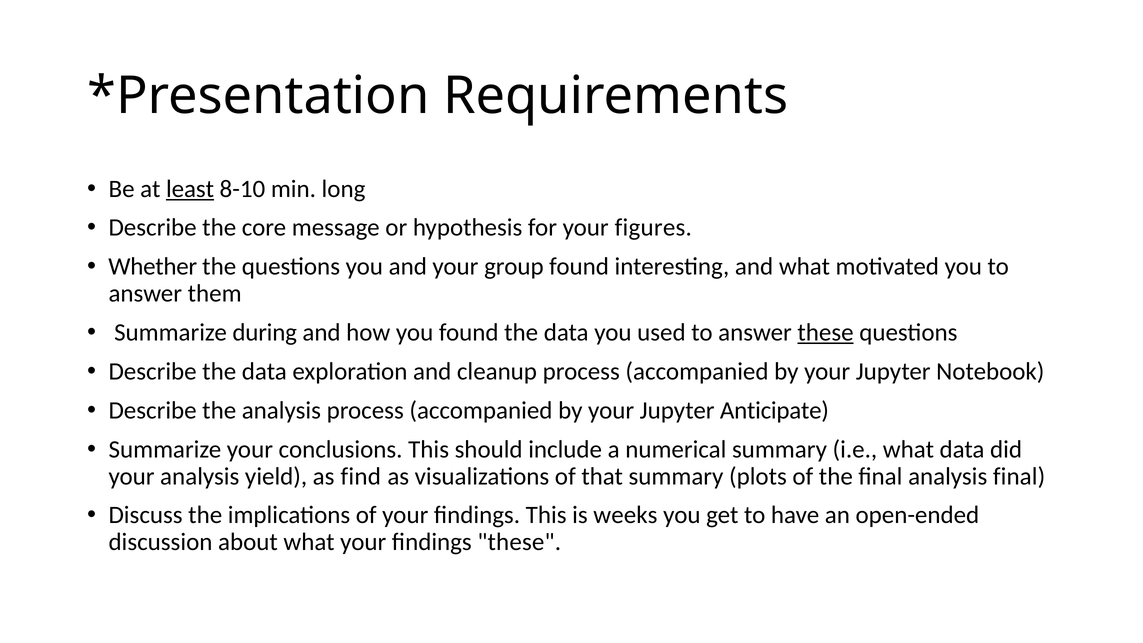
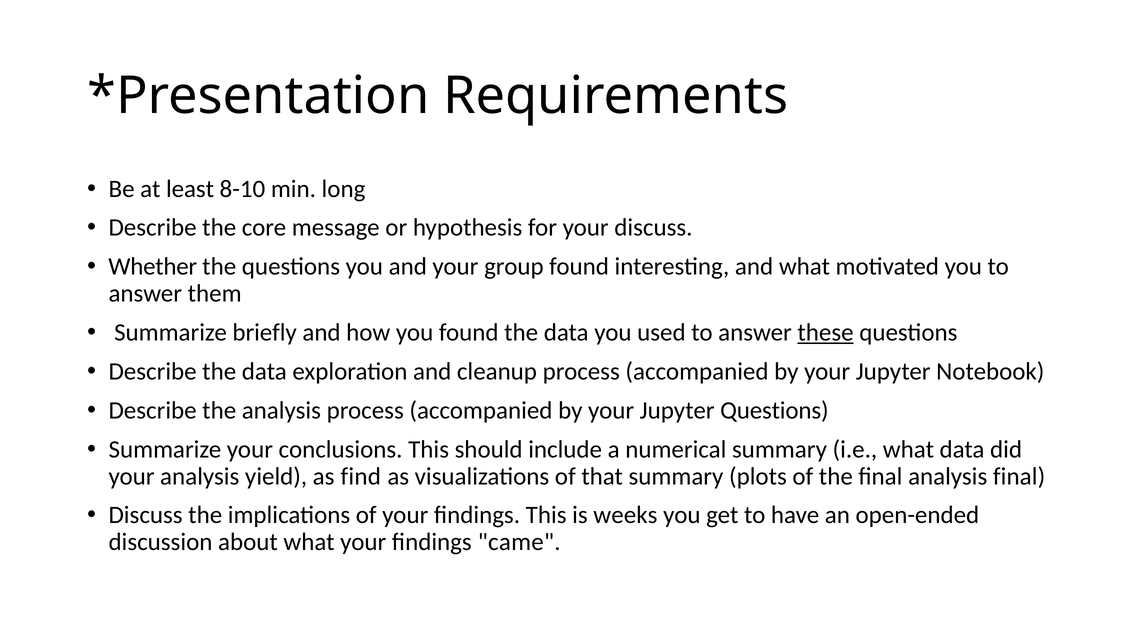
least underline: present -> none
your figures: figures -> discuss
during: during -> briefly
Jupyter Anticipate: Anticipate -> Questions
findings these: these -> came
